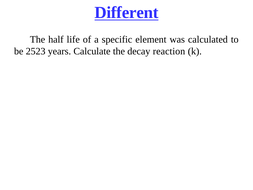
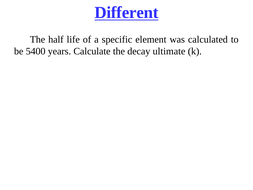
2523: 2523 -> 5400
reaction: reaction -> ultimate
